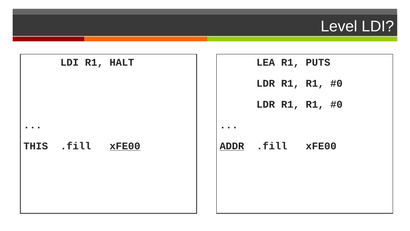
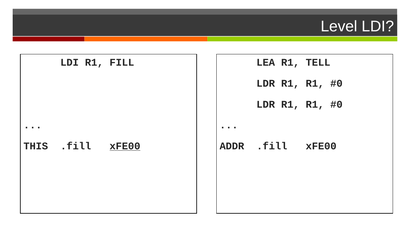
HALT: HALT -> FILL
PUTS: PUTS -> TELL
ADDR underline: present -> none
